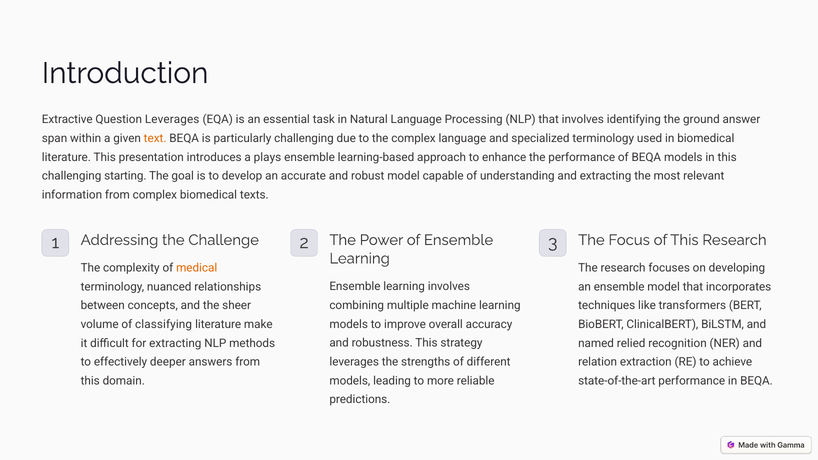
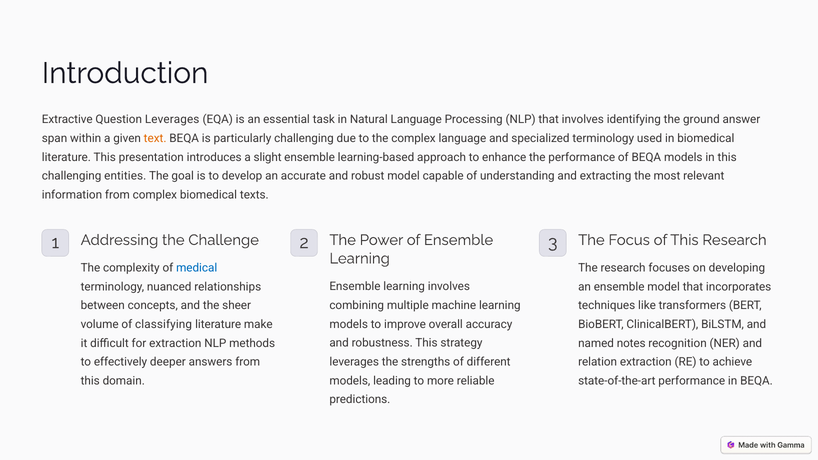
plays: plays -> slight
starting: starting -> entities
medical colour: orange -> blue
for extracting: extracting -> extraction
relied: relied -> notes
